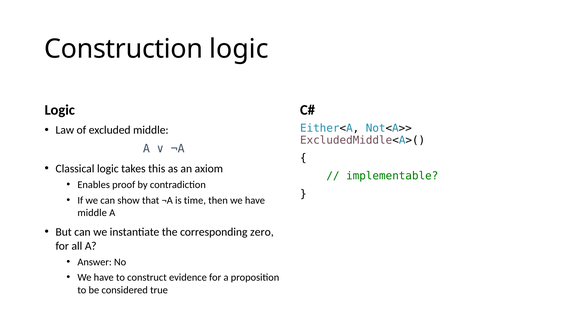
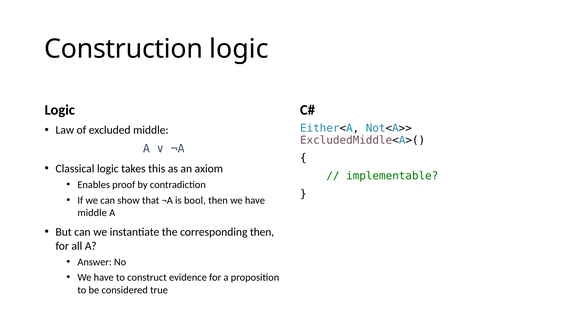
time: time -> bool
corresponding zero: zero -> then
